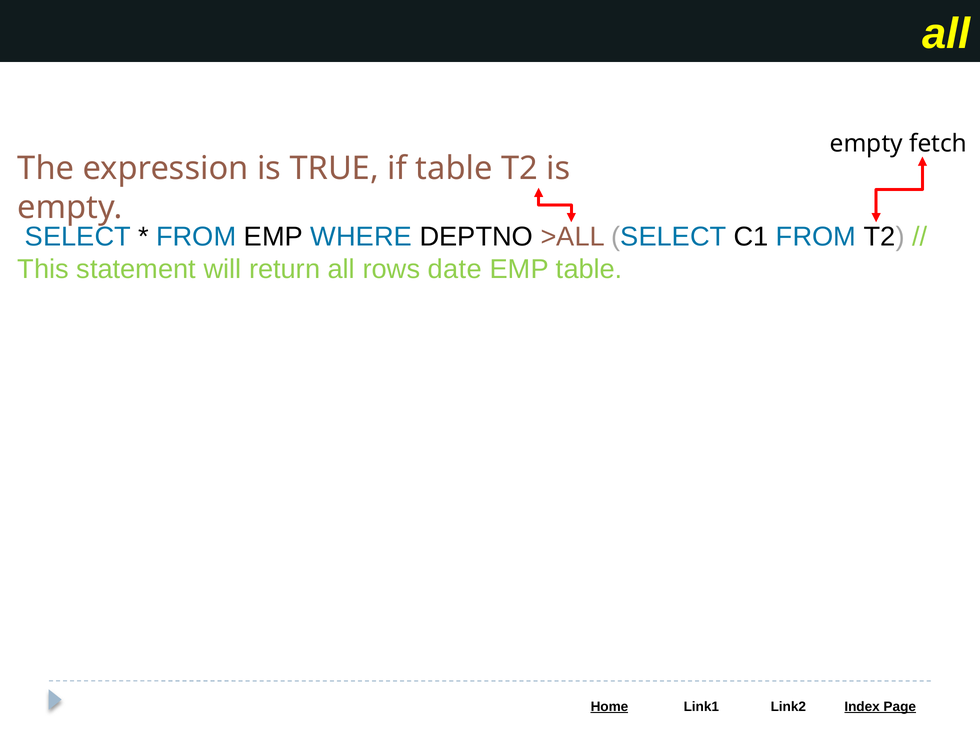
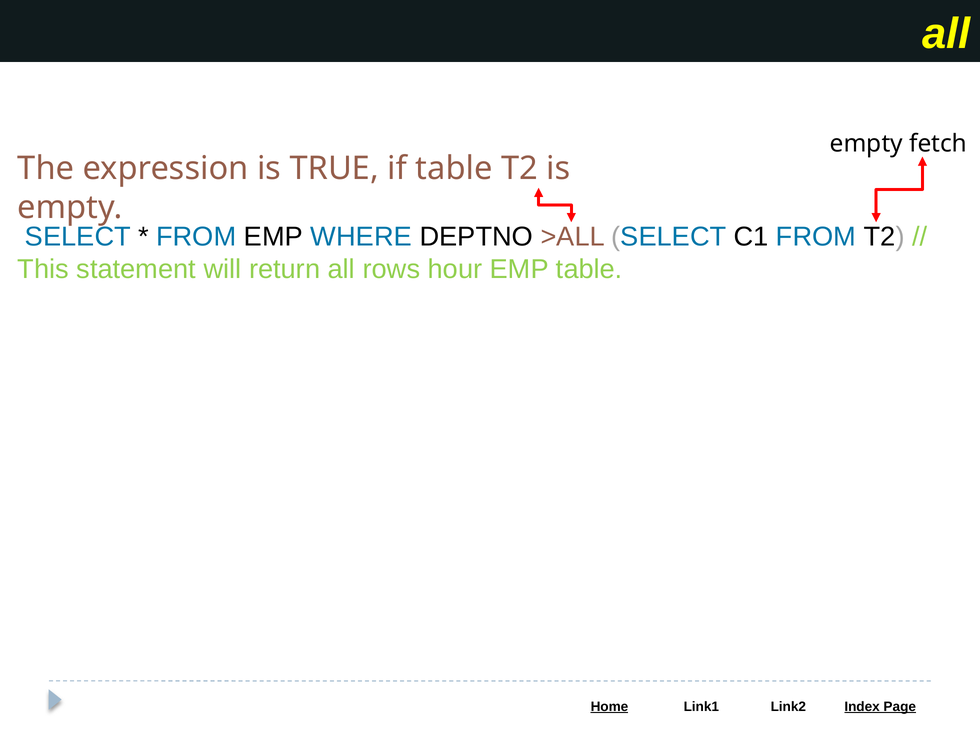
date: date -> hour
